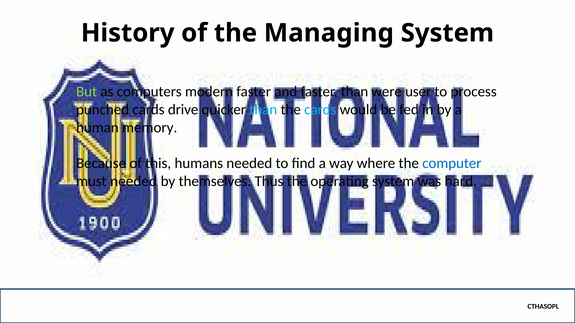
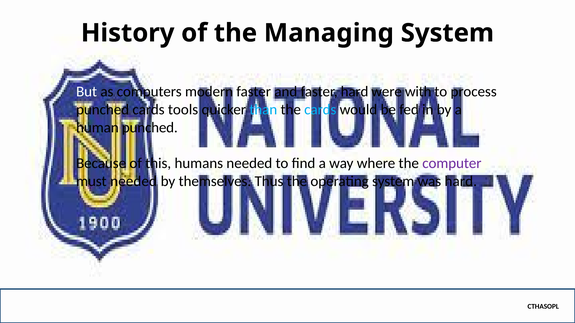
But colour: light green -> white
faster than: than -> hard
user: user -> with
drive: drive -> tools
human memory: memory -> punched
computer colour: blue -> purple
